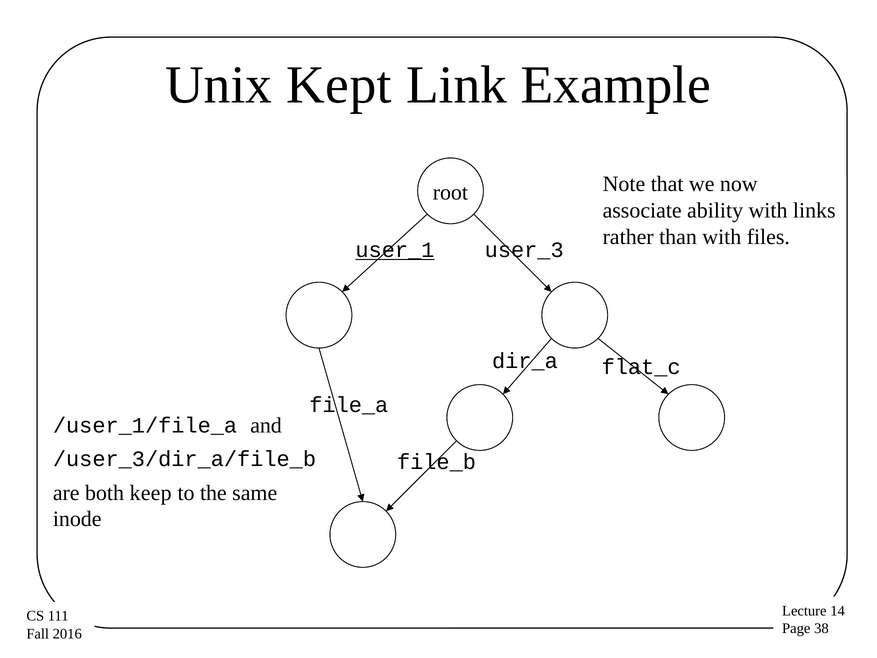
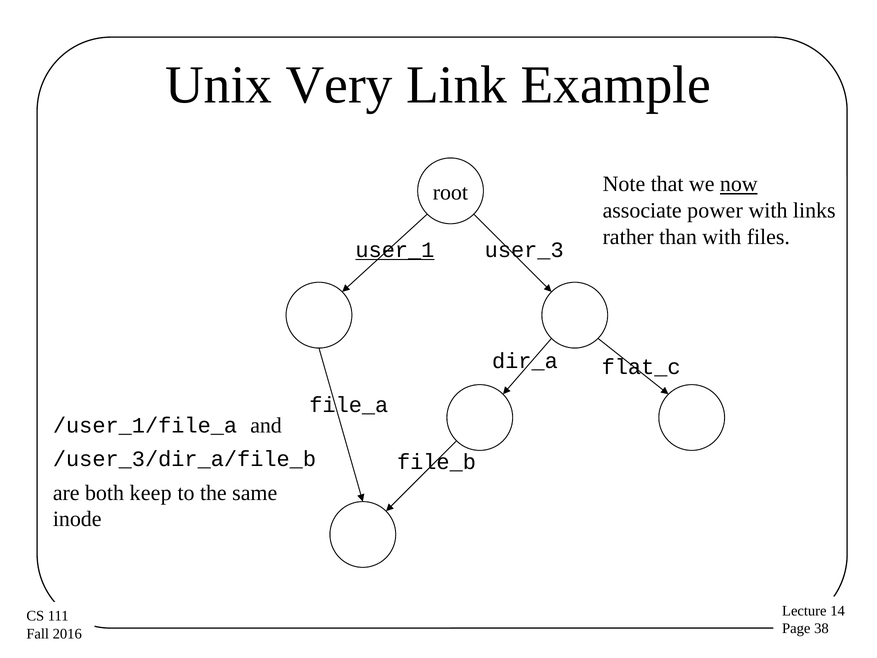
Kept: Kept -> Very
now underline: none -> present
ability: ability -> power
